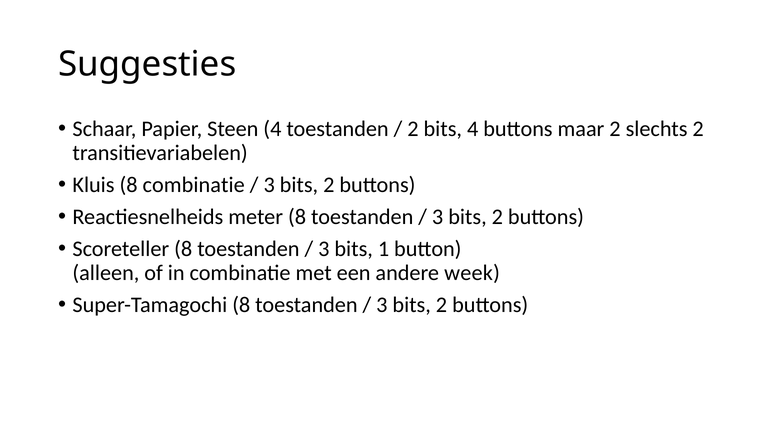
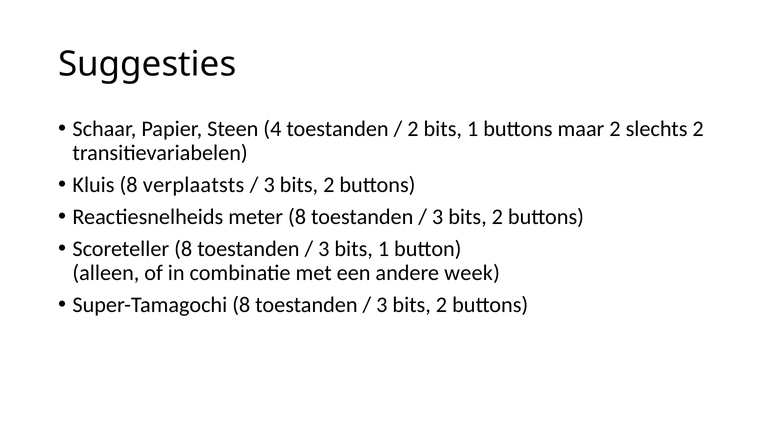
2 bits 4: 4 -> 1
8 combinatie: combinatie -> verplaatsts
